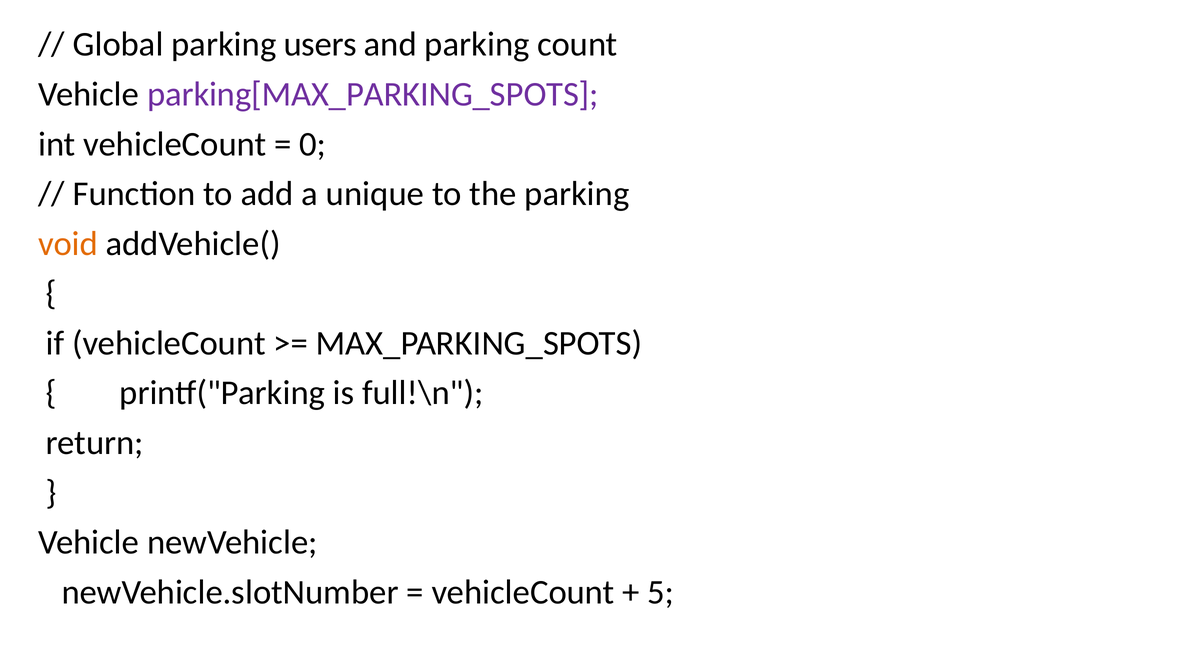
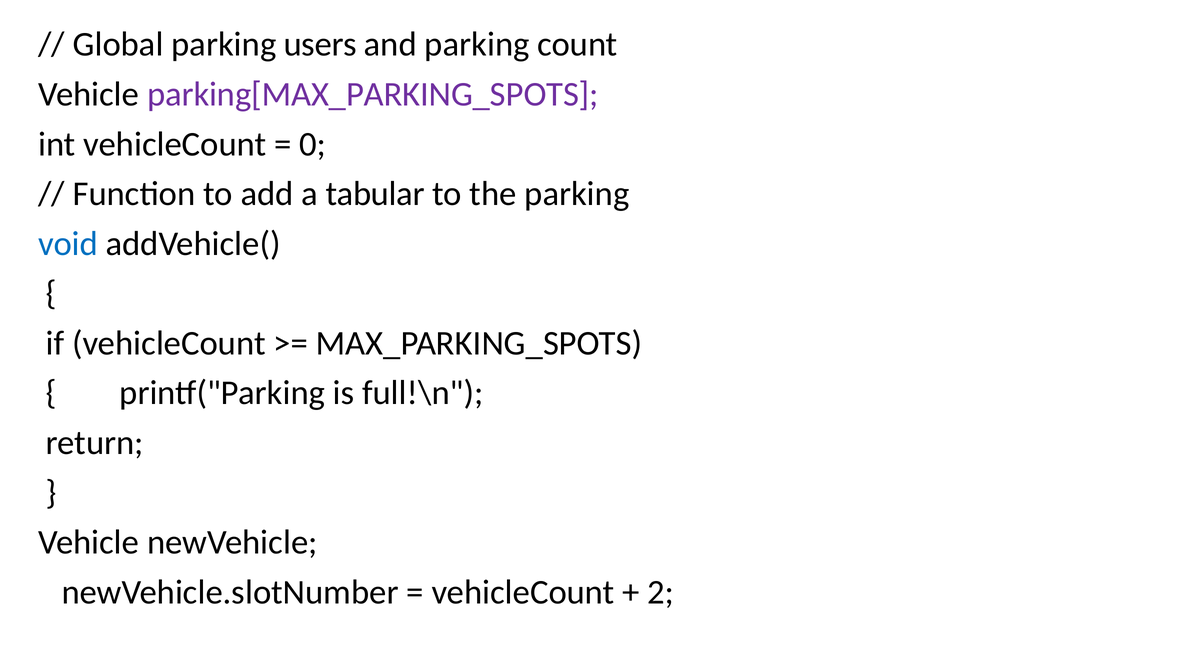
unique: unique -> tabular
void colour: orange -> blue
5: 5 -> 2
